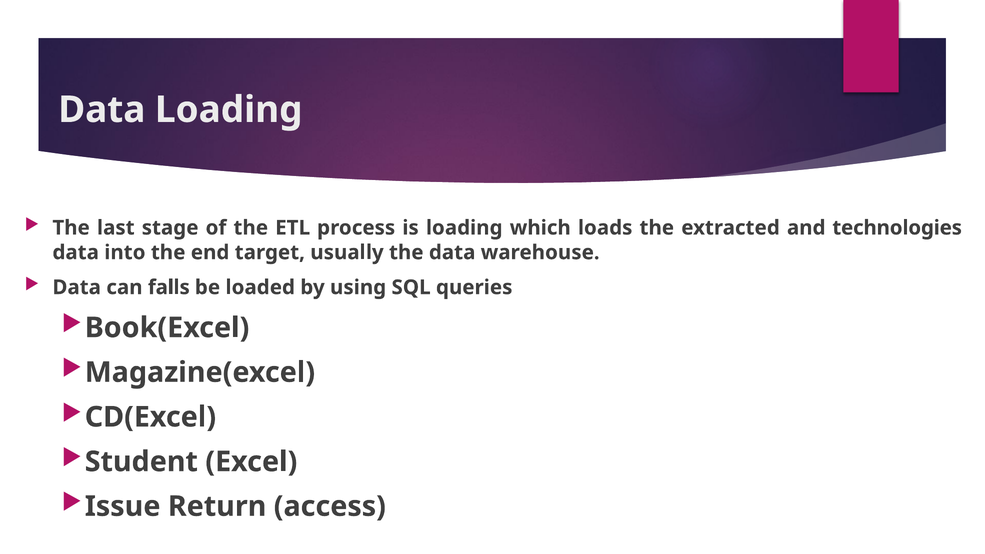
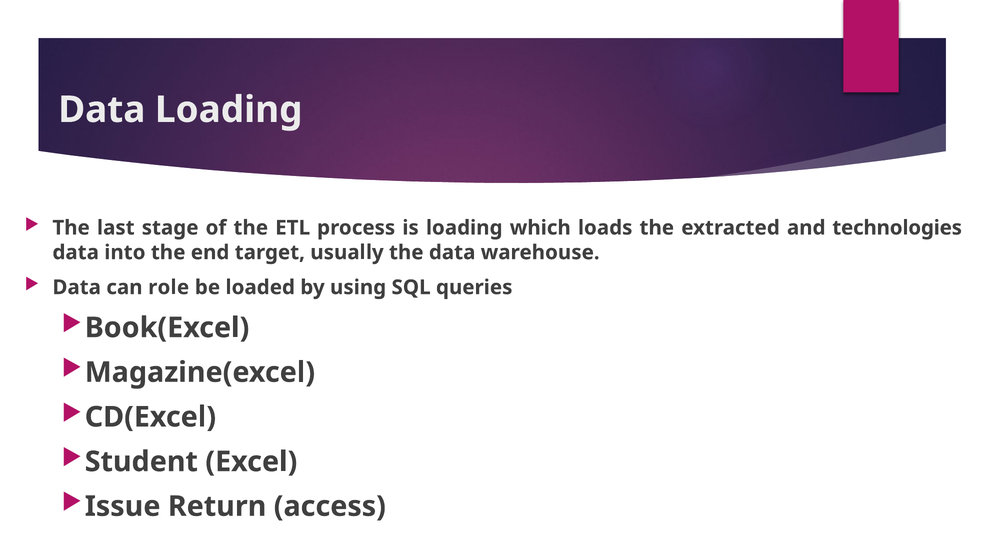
falls: falls -> role
